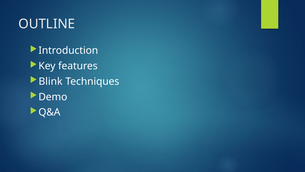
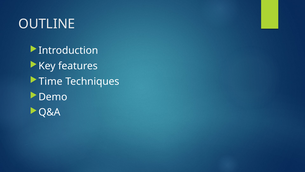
Blink: Blink -> Time
